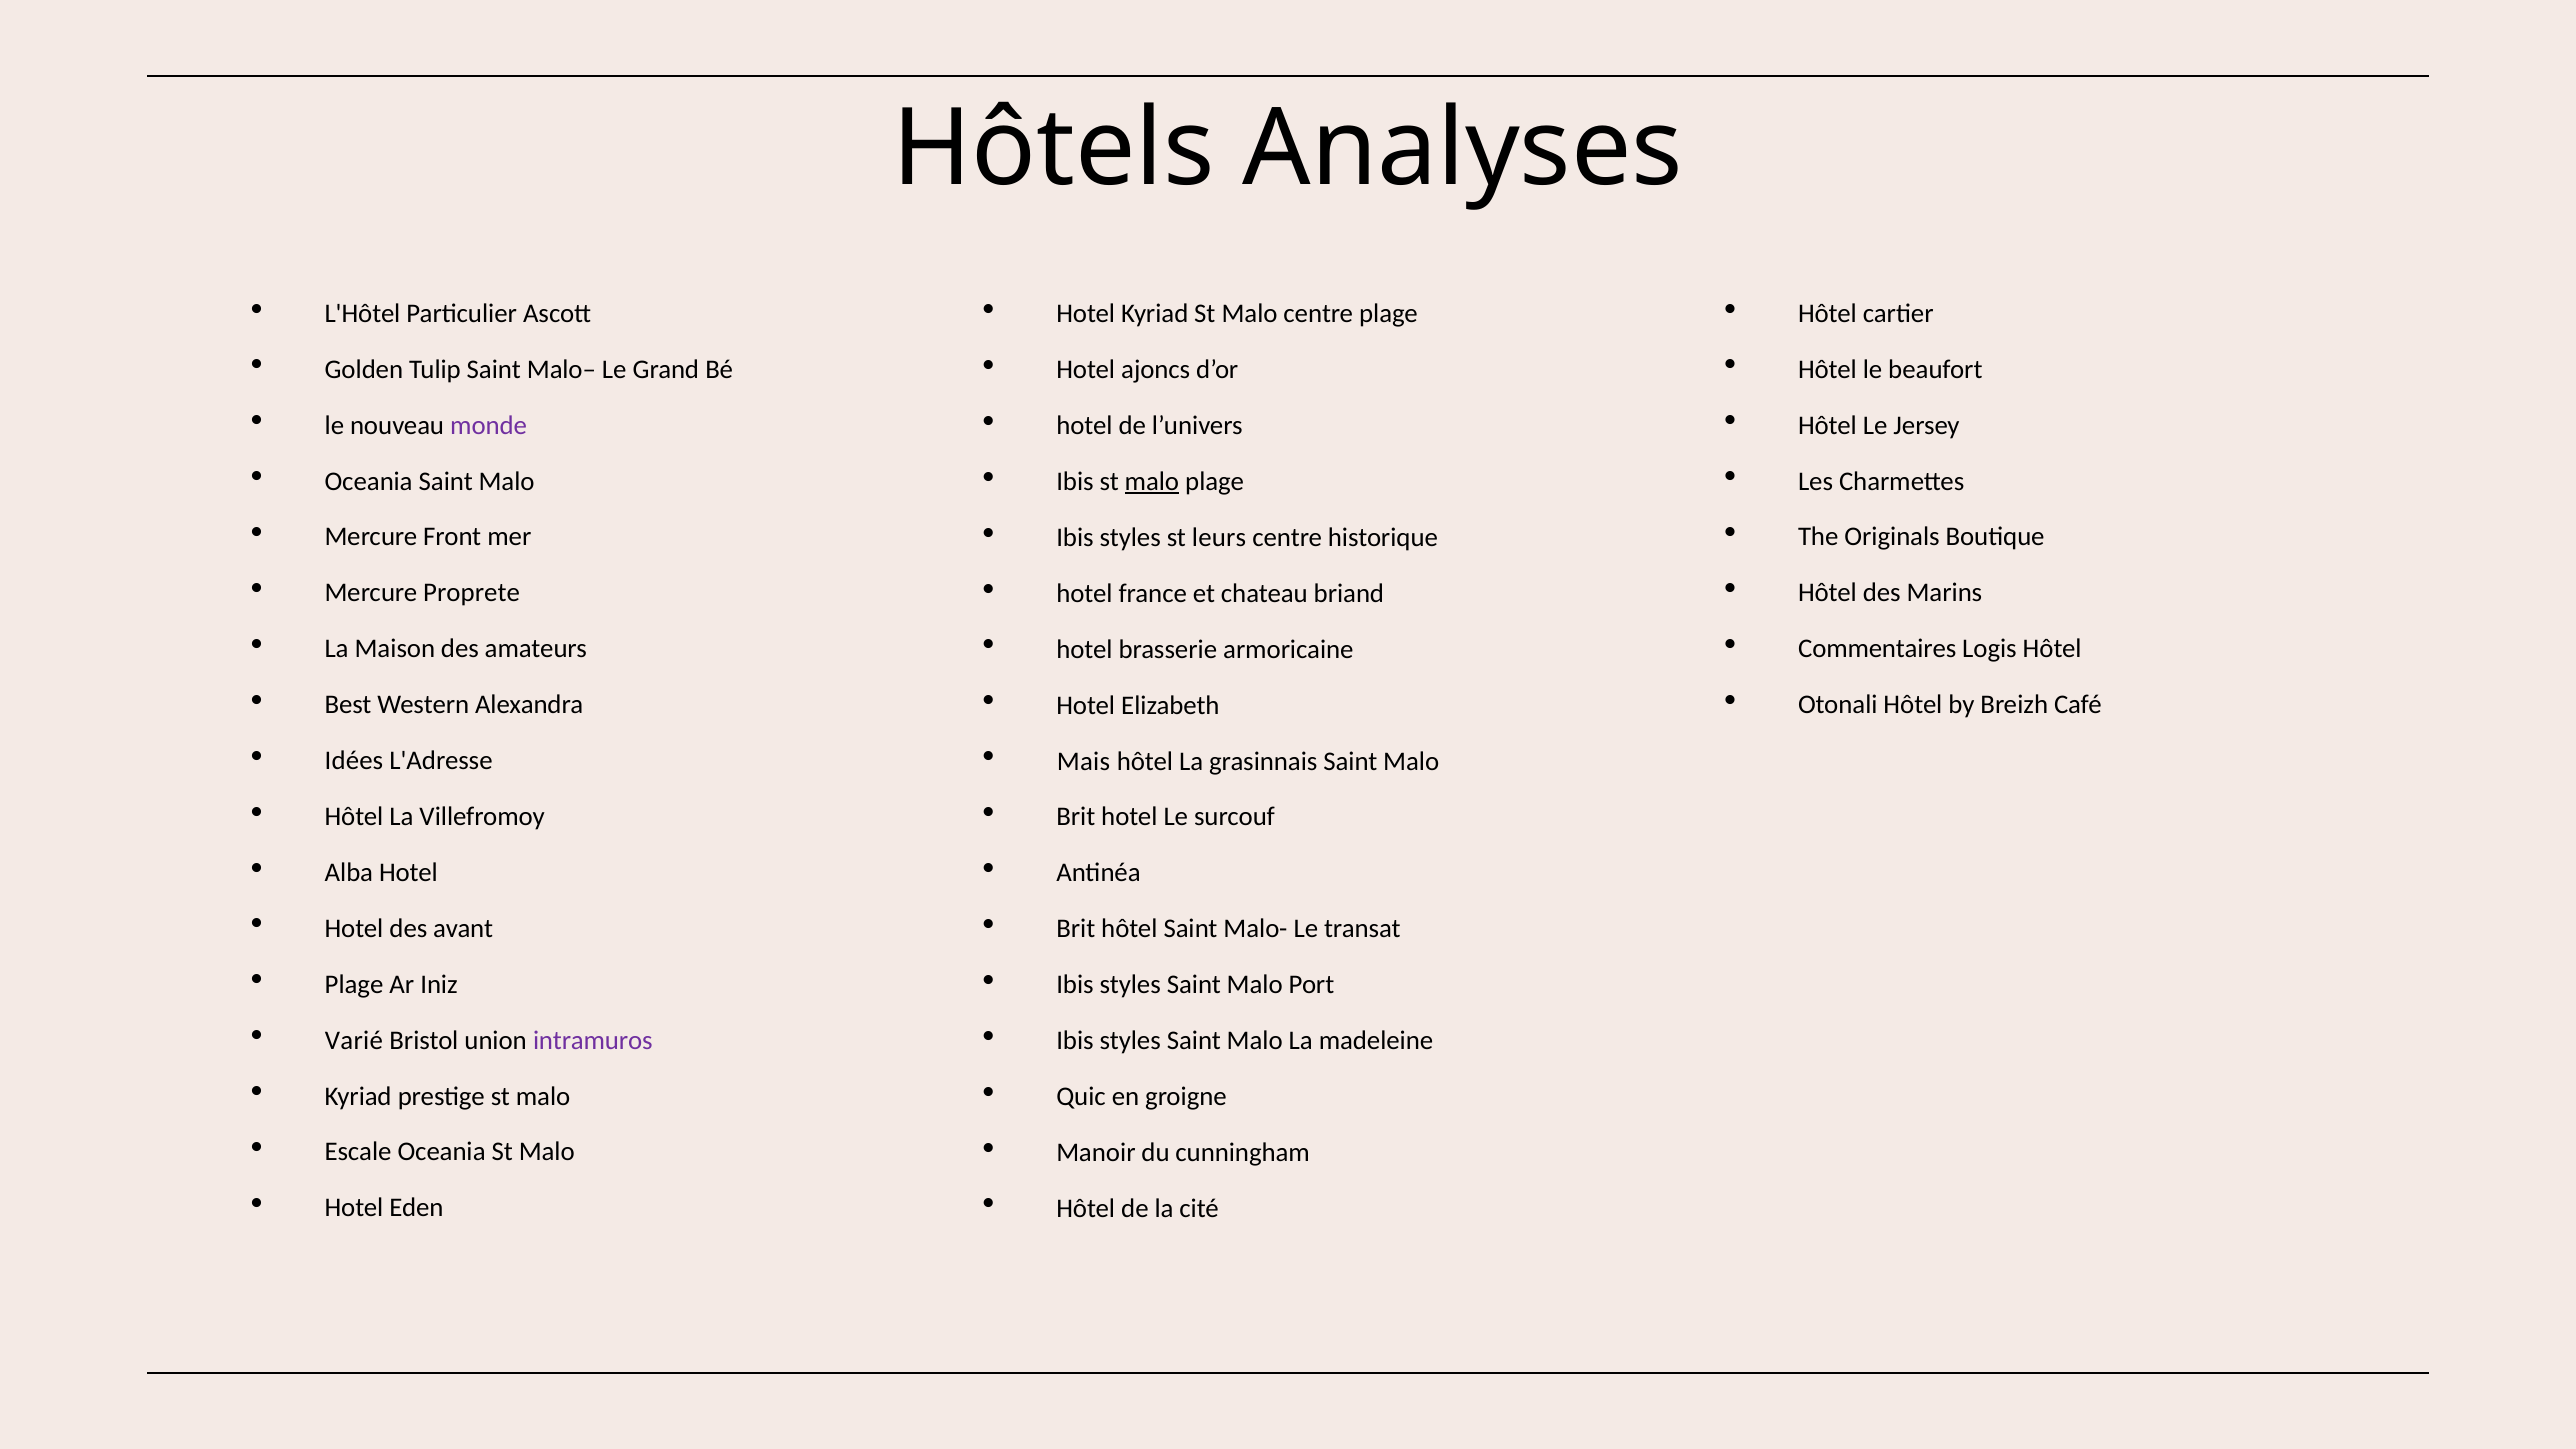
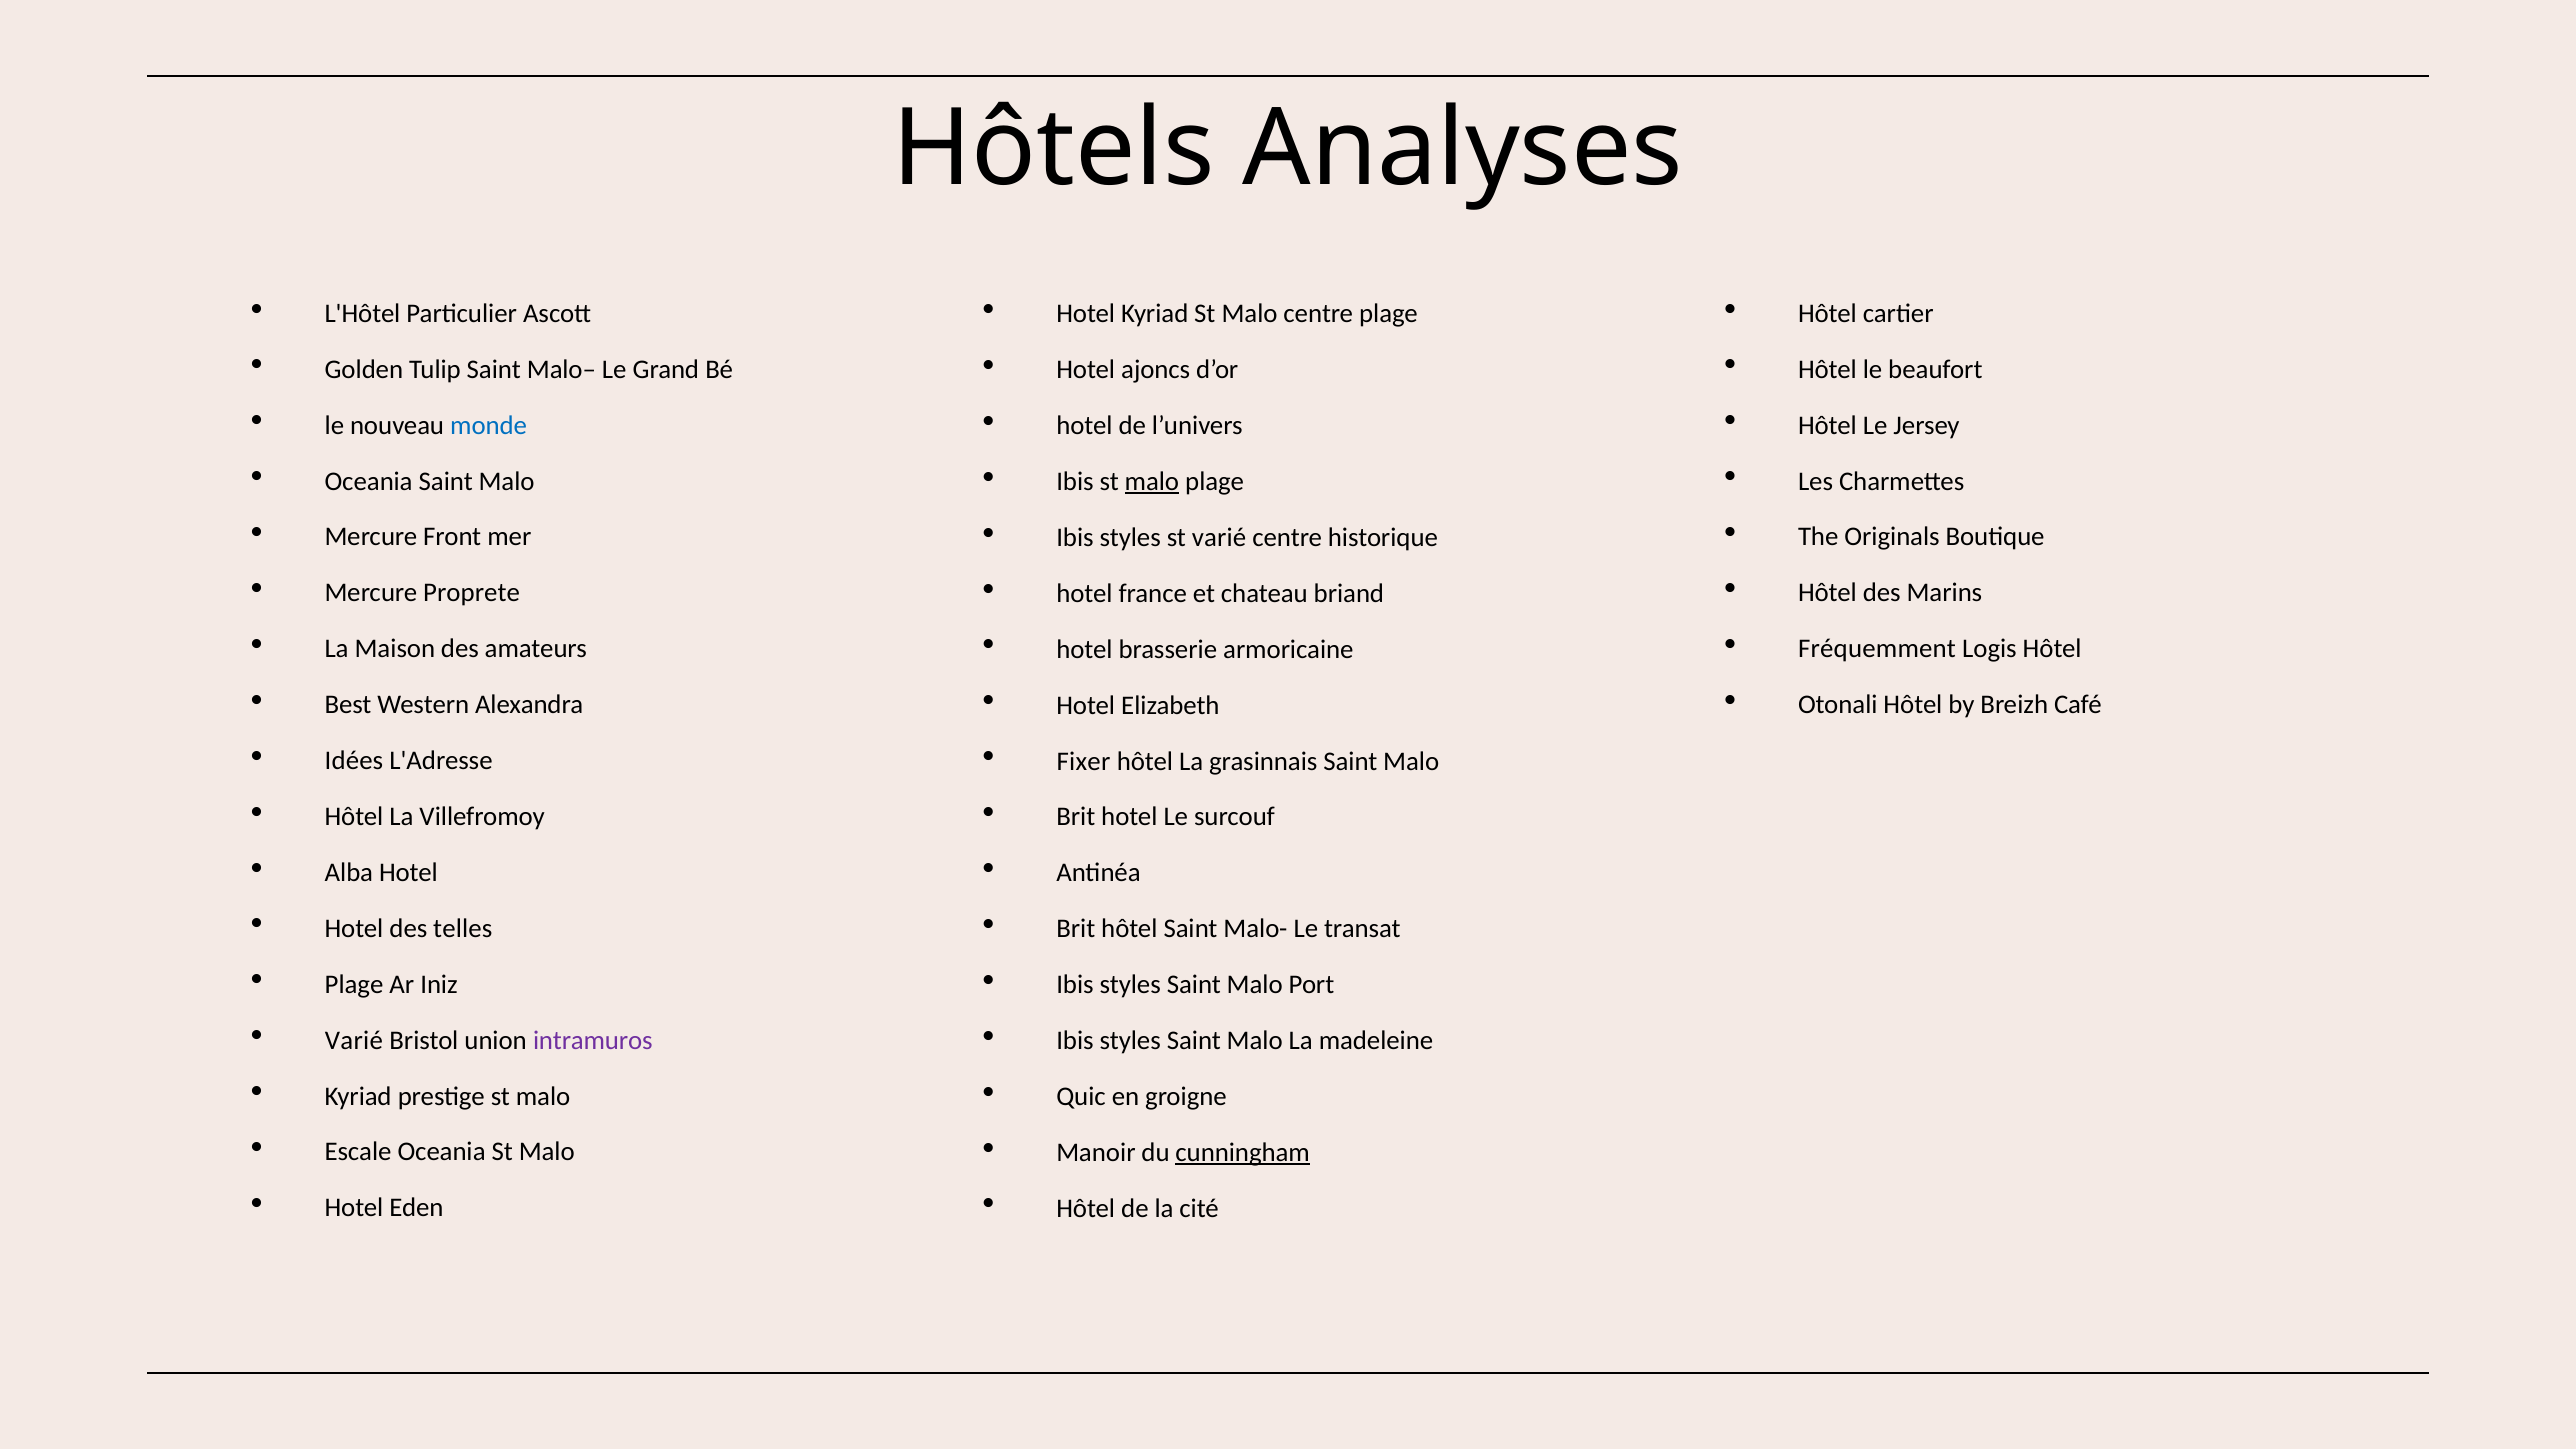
monde colour: purple -> blue
st leurs: leurs -> varié
Commentaires: Commentaires -> Fréquemment
Mais: Mais -> Fixer
avant: avant -> telles
cunningham underline: none -> present
